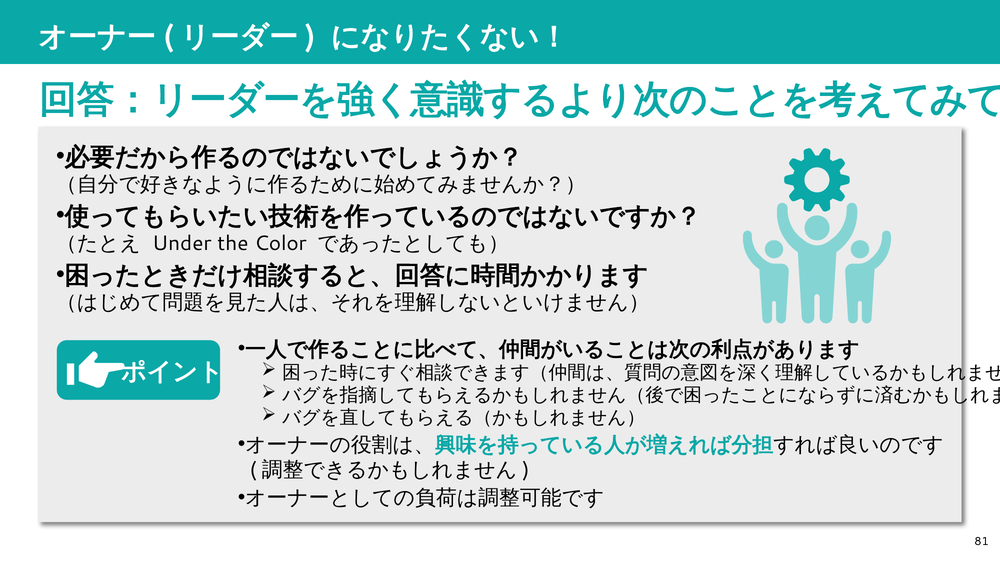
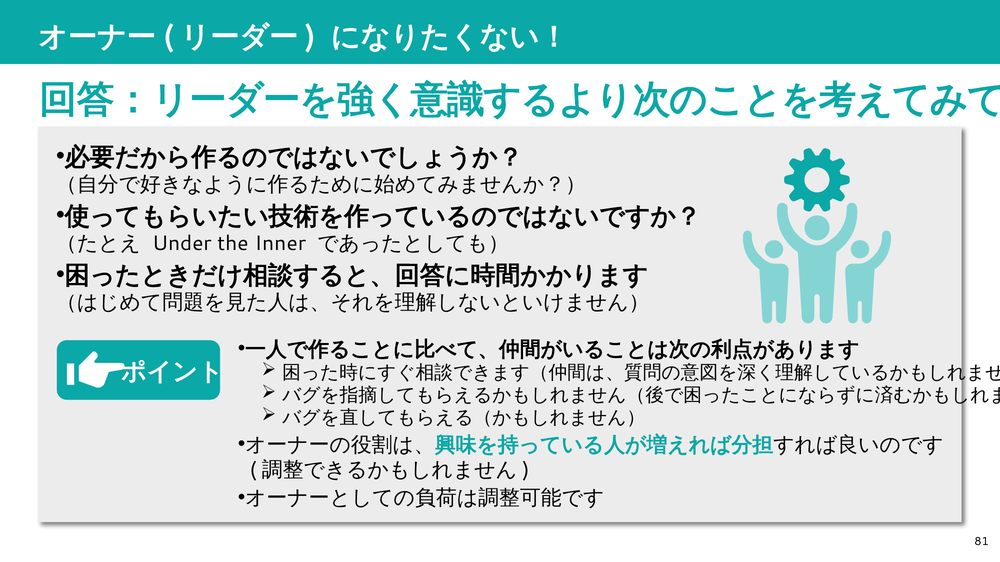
Color: Color -> Inner
